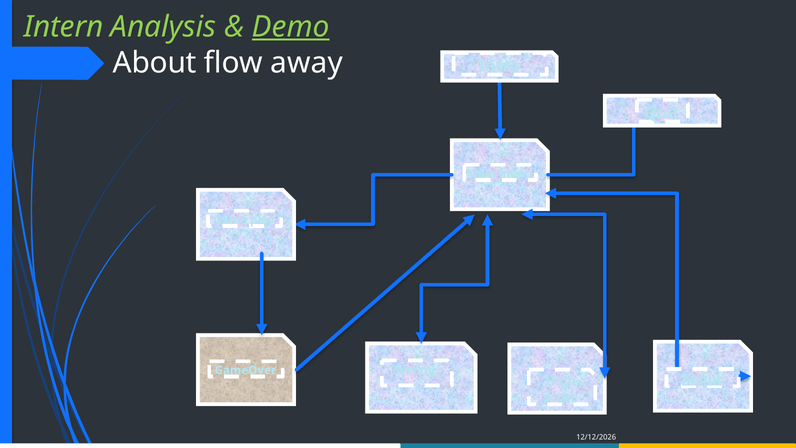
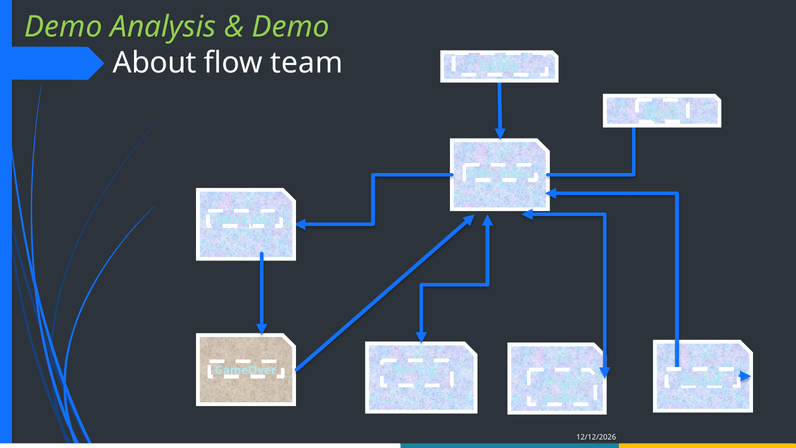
Intern at (64, 27): Intern -> Demo
Demo at (291, 27) underline: present -> none
away: away -> team
